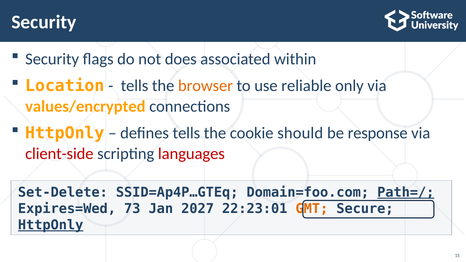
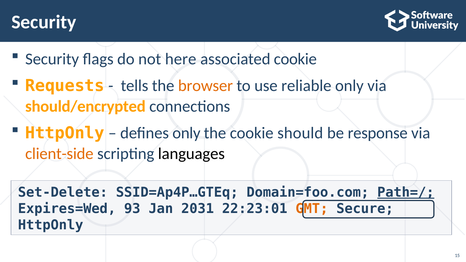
does: does -> here
associated within: within -> cookie
Location: Location -> Requests
values/encrypted: values/encrypted -> should/encrypted
defines tells: tells -> only
client-side colour: red -> orange
languages colour: red -> black
73: 73 -> 93
2027: 2027 -> 2031
HttpOnly at (51, 225) underline: present -> none
